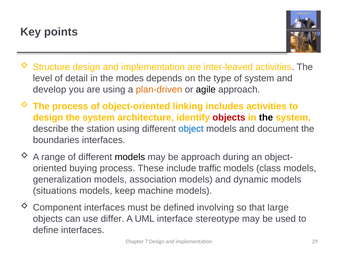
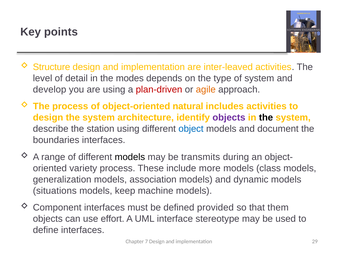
plan-driven colour: orange -> red
agile colour: black -> orange
linking: linking -> natural
objects at (229, 118) colour: red -> purple
be approach: approach -> transmits
buying: buying -> variety
traffic: traffic -> more
involving: involving -> provided
large: large -> them
differ: differ -> effort
